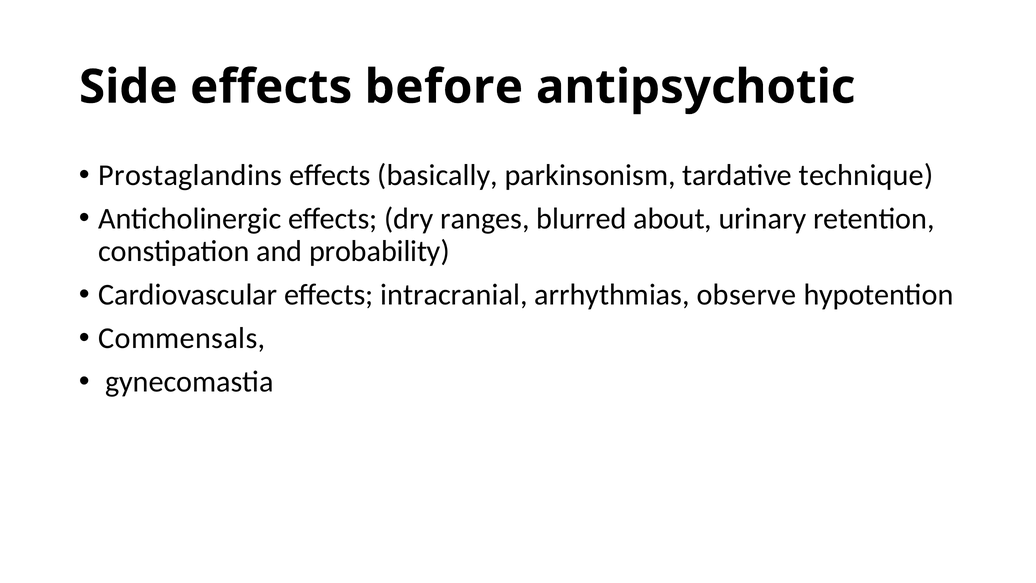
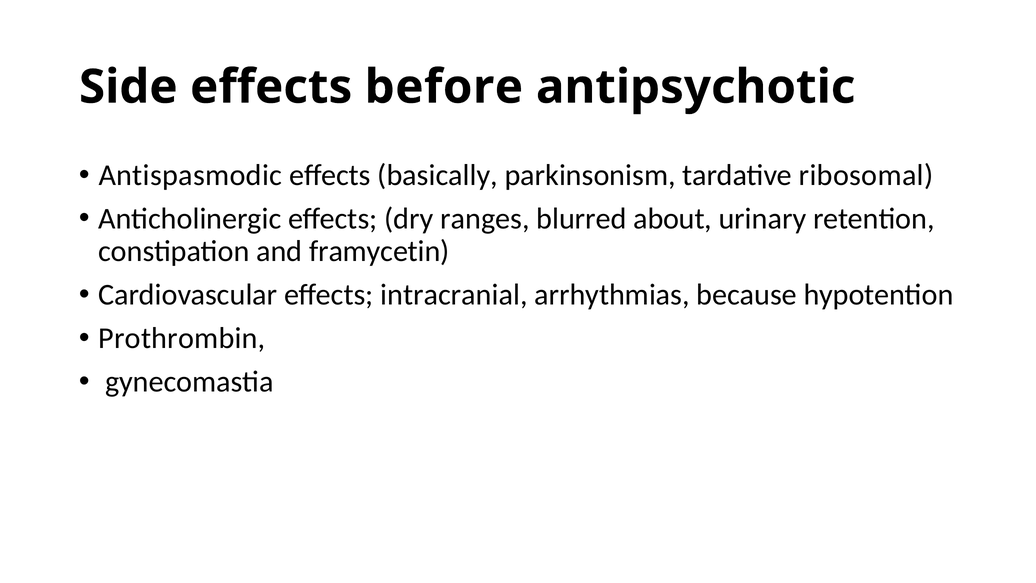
Prostaglandins: Prostaglandins -> Antispasmodic
technique: technique -> ribosomal
probability: probability -> framycetin
observe: observe -> because
Commensals: Commensals -> Prothrombin
